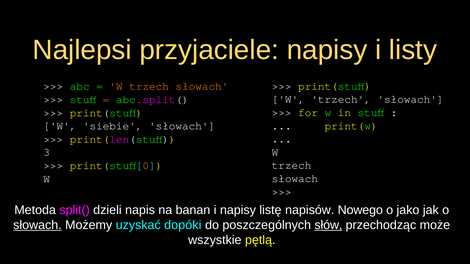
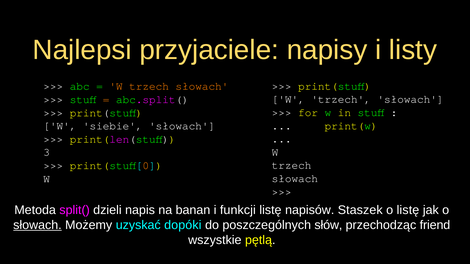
i napisy: napisy -> funkcji
Nowego: Nowego -> Staszek
o jako: jako -> listę
słów underline: present -> none
może: może -> friend
